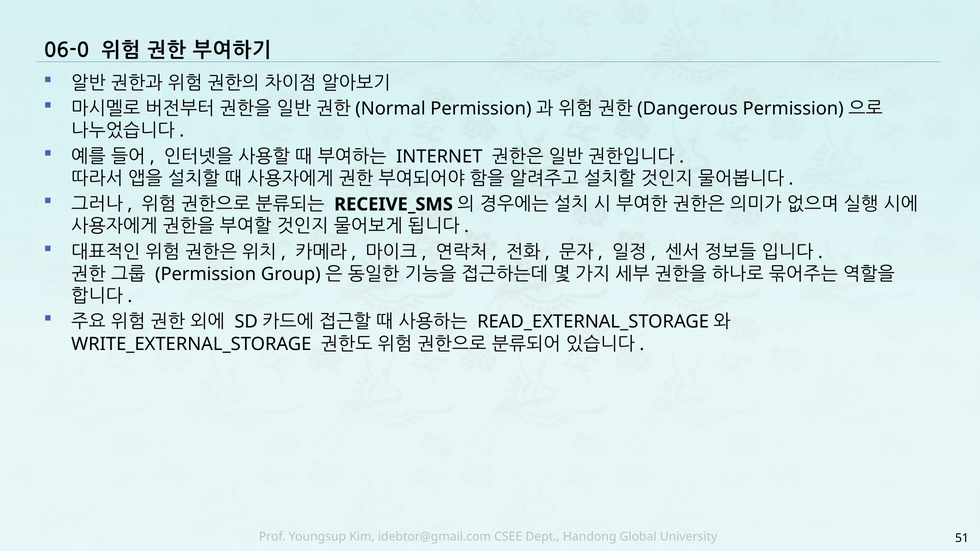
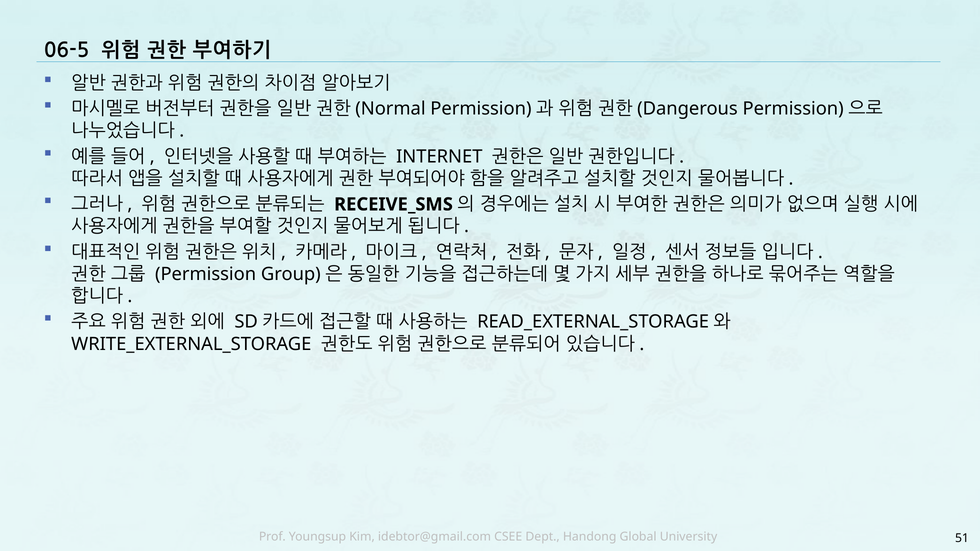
06-0: 06-0 -> 06-5
